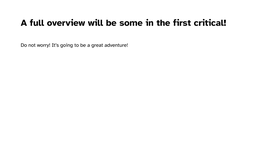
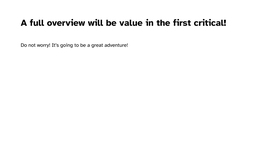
some: some -> value
